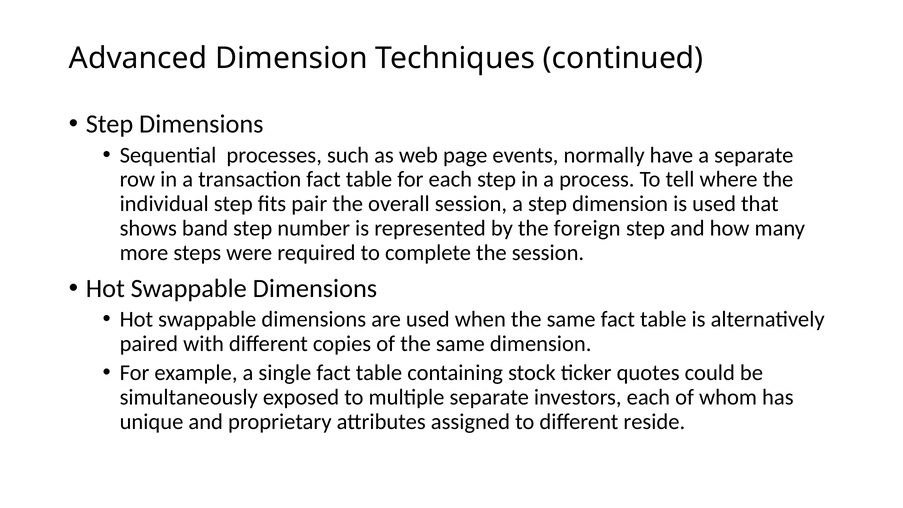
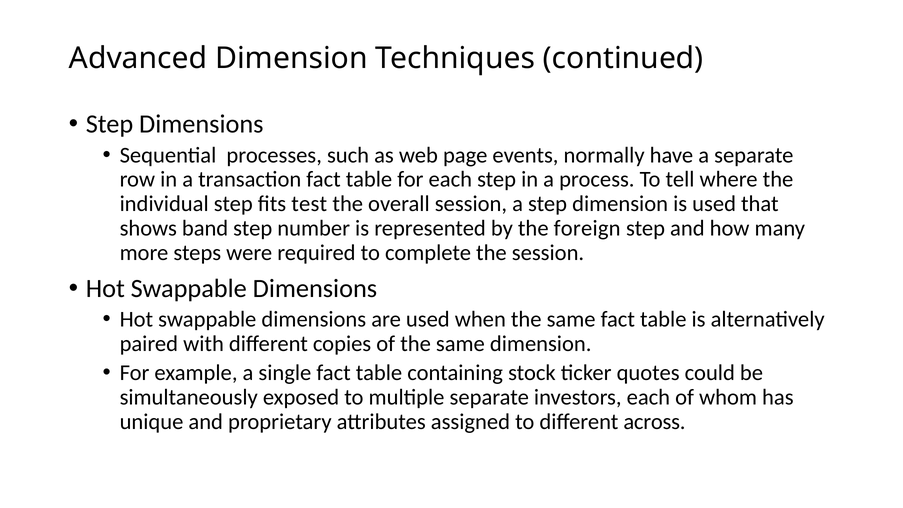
pair: pair -> test
reside: reside -> across
